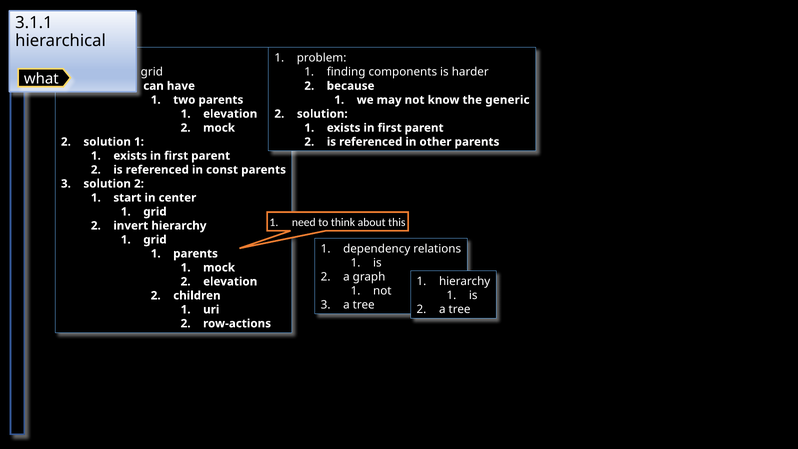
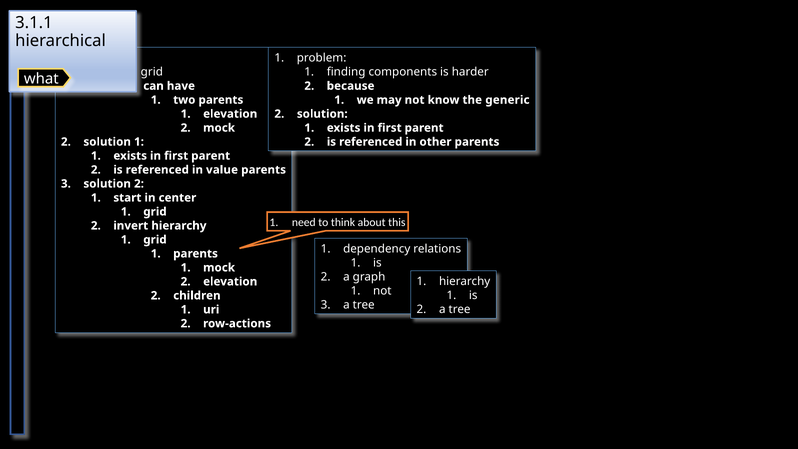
const: const -> value
